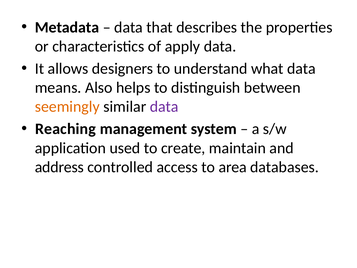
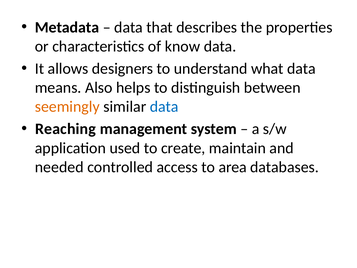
apply: apply -> know
data at (164, 107) colour: purple -> blue
address: address -> needed
